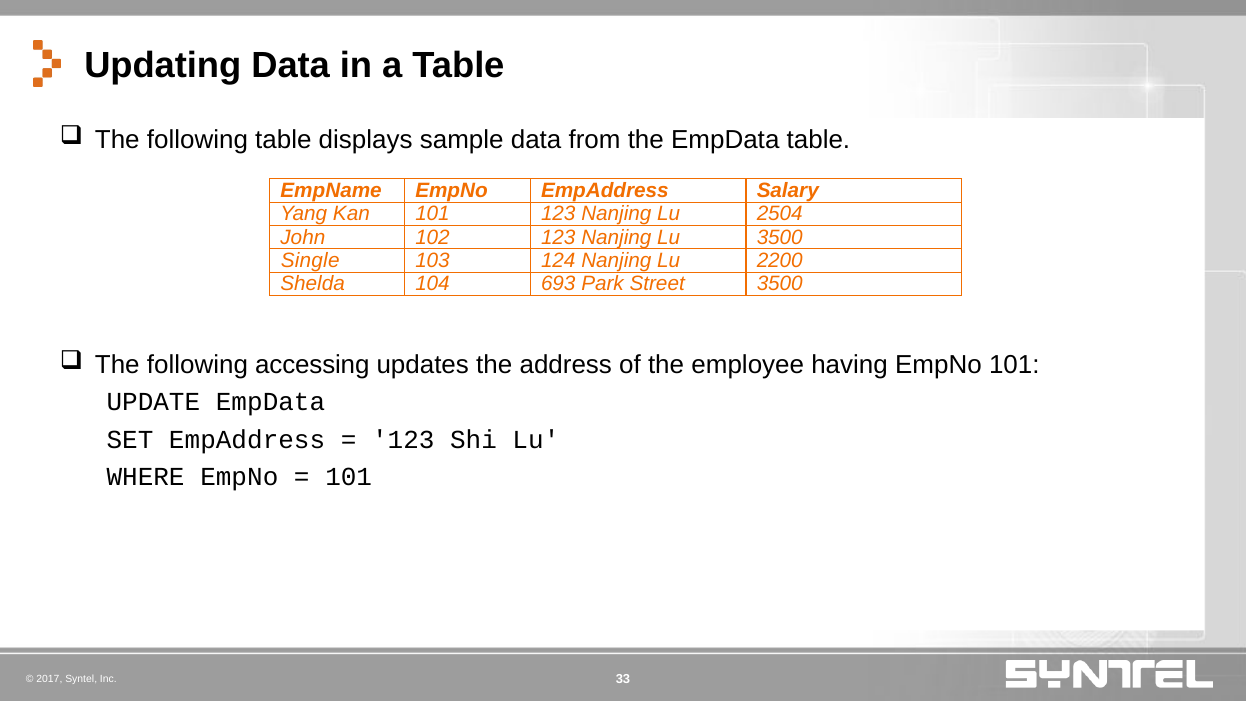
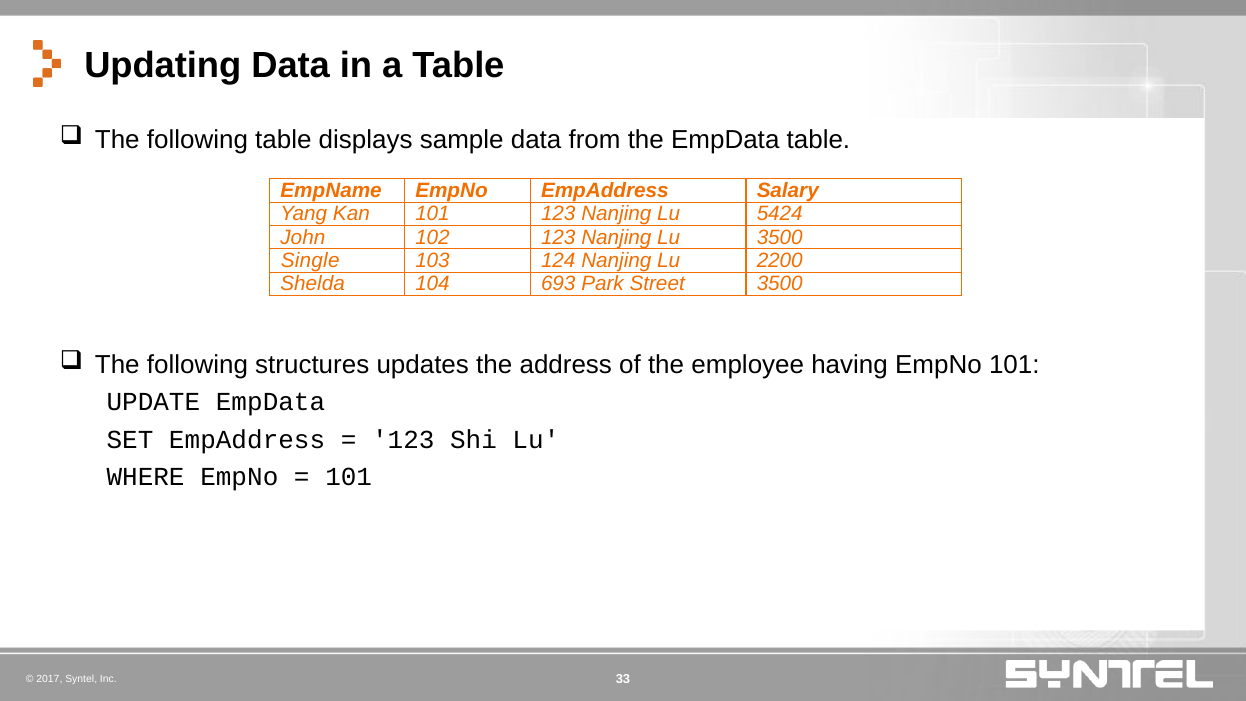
2504: 2504 -> 5424
accessing: accessing -> structures
